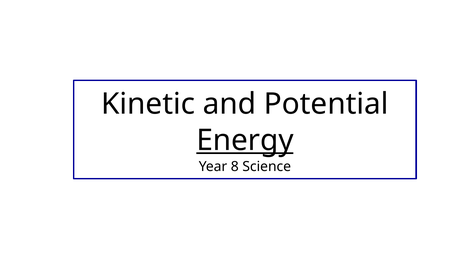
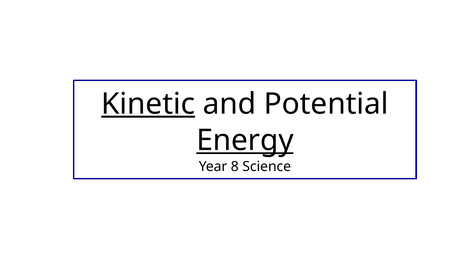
Kinetic underline: none -> present
